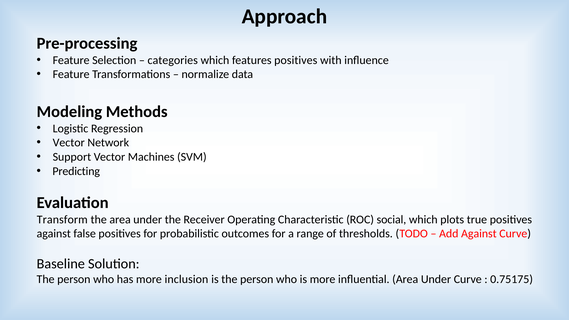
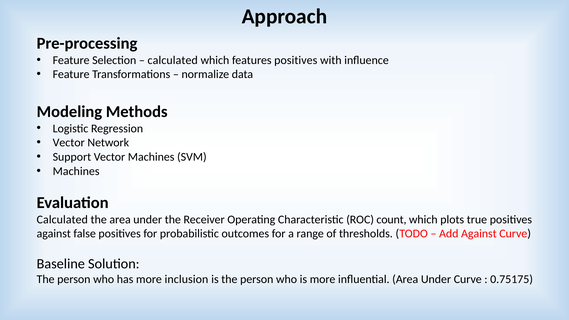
categories at (173, 60): categories -> calculated
Predicting at (76, 171): Predicting -> Machines
Transform at (62, 220): Transform -> Calculated
social: social -> count
